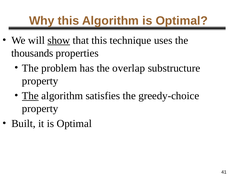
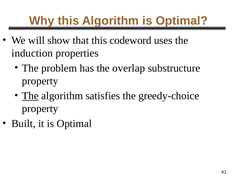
show underline: present -> none
technique: technique -> codeword
thousands: thousands -> induction
